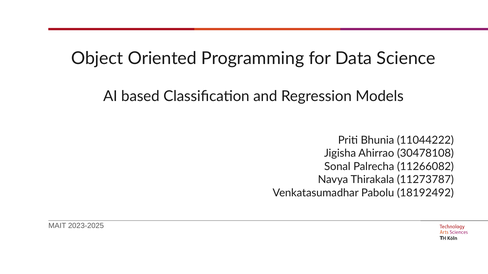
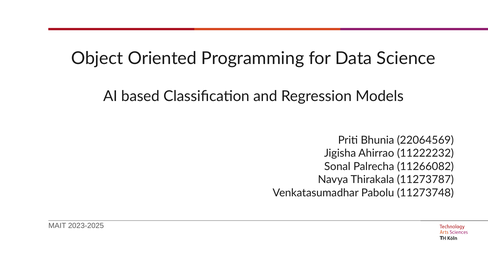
11044222: 11044222 -> 22064569
30478108: 30478108 -> 11222232
18192492: 18192492 -> 11273748
